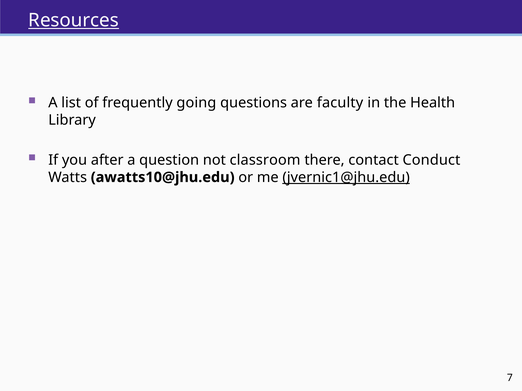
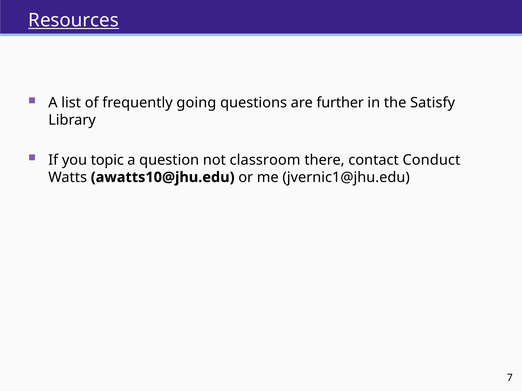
faculty: faculty -> further
Health: Health -> Satisfy
after: after -> topic
jvernic1@jhu.edu underline: present -> none
